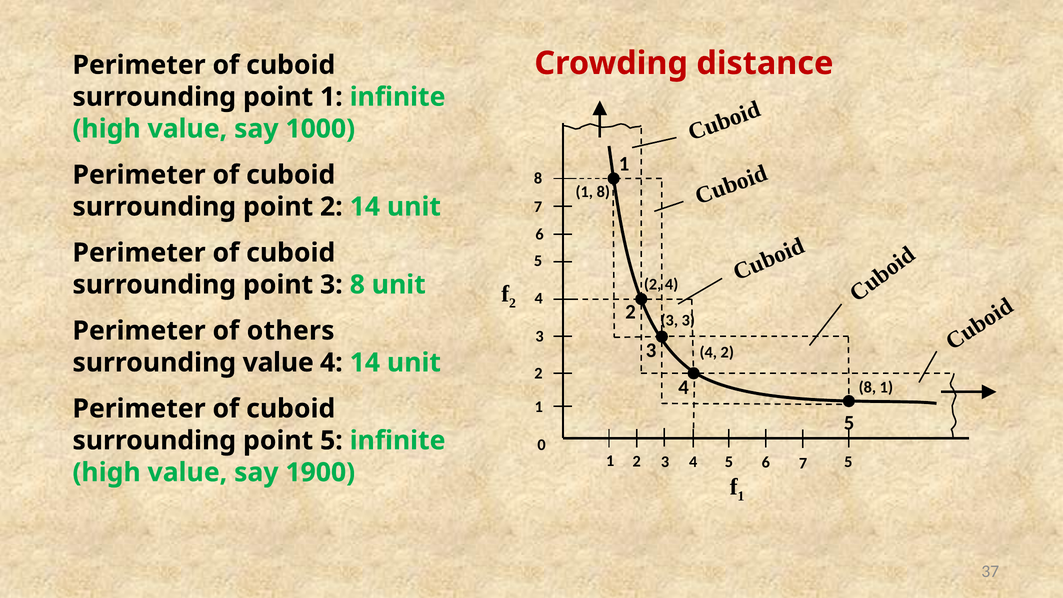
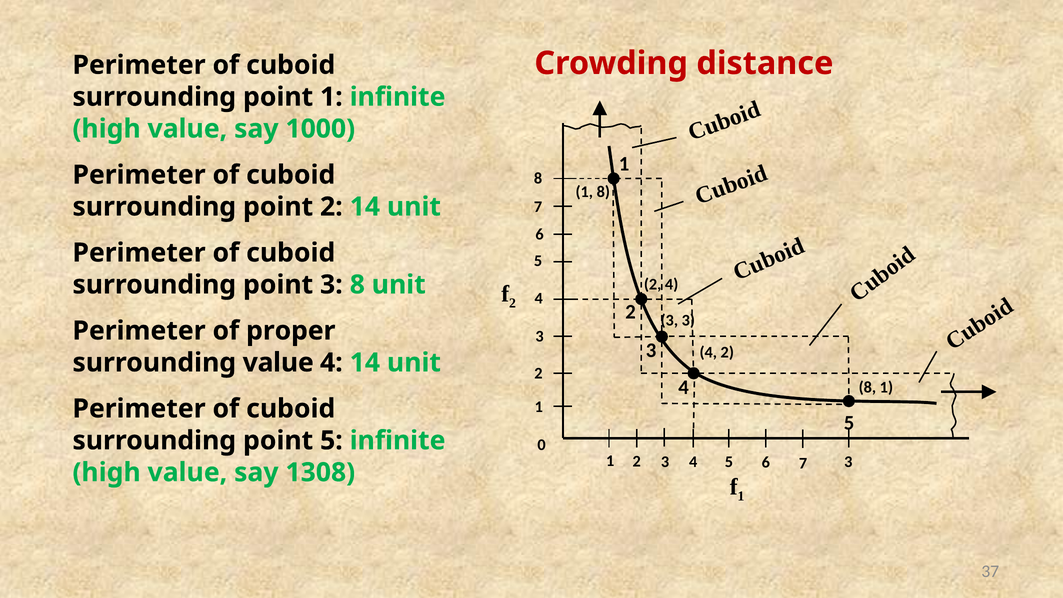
others: others -> proper
7 5: 5 -> 3
1900: 1900 -> 1308
